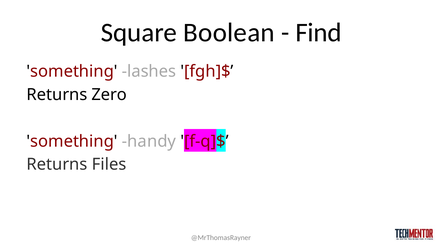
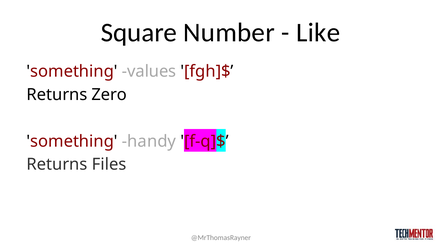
Boolean: Boolean -> Number
Find: Find -> Like
lashes: lashes -> values
